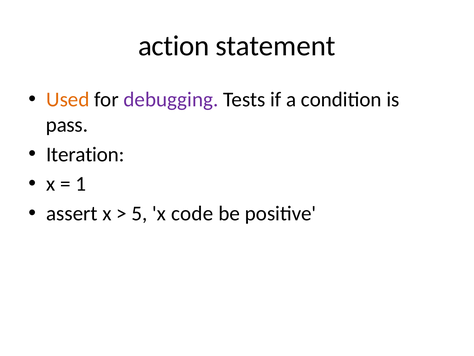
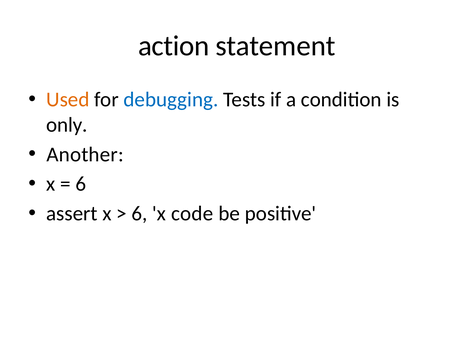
debugging colour: purple -> blue
pass: pass -> only
Iteration: Iteration -> Another
1 at (81, 184): 1 -> 6
5 at (140, 213): 5 -> 6
